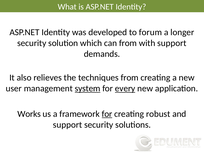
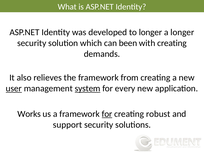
to forum: forum -> longer
can from: from -> been
with support: support -> creating
the techniques: techniques -> framework
user underline: none -> present
every underline: present -> none
